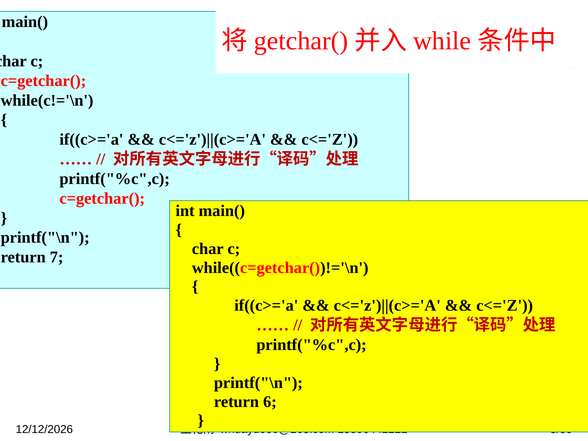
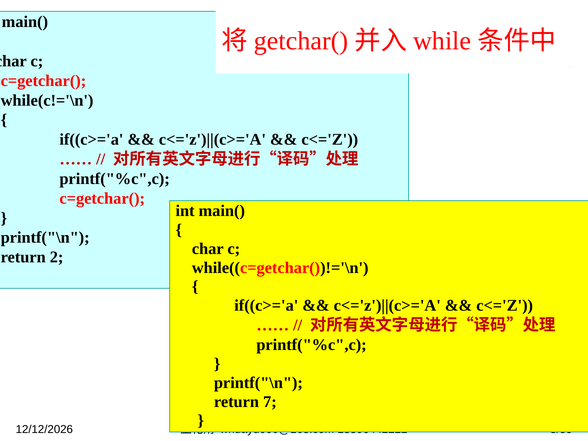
7: 7 -> 2
6: 6 -> 7
